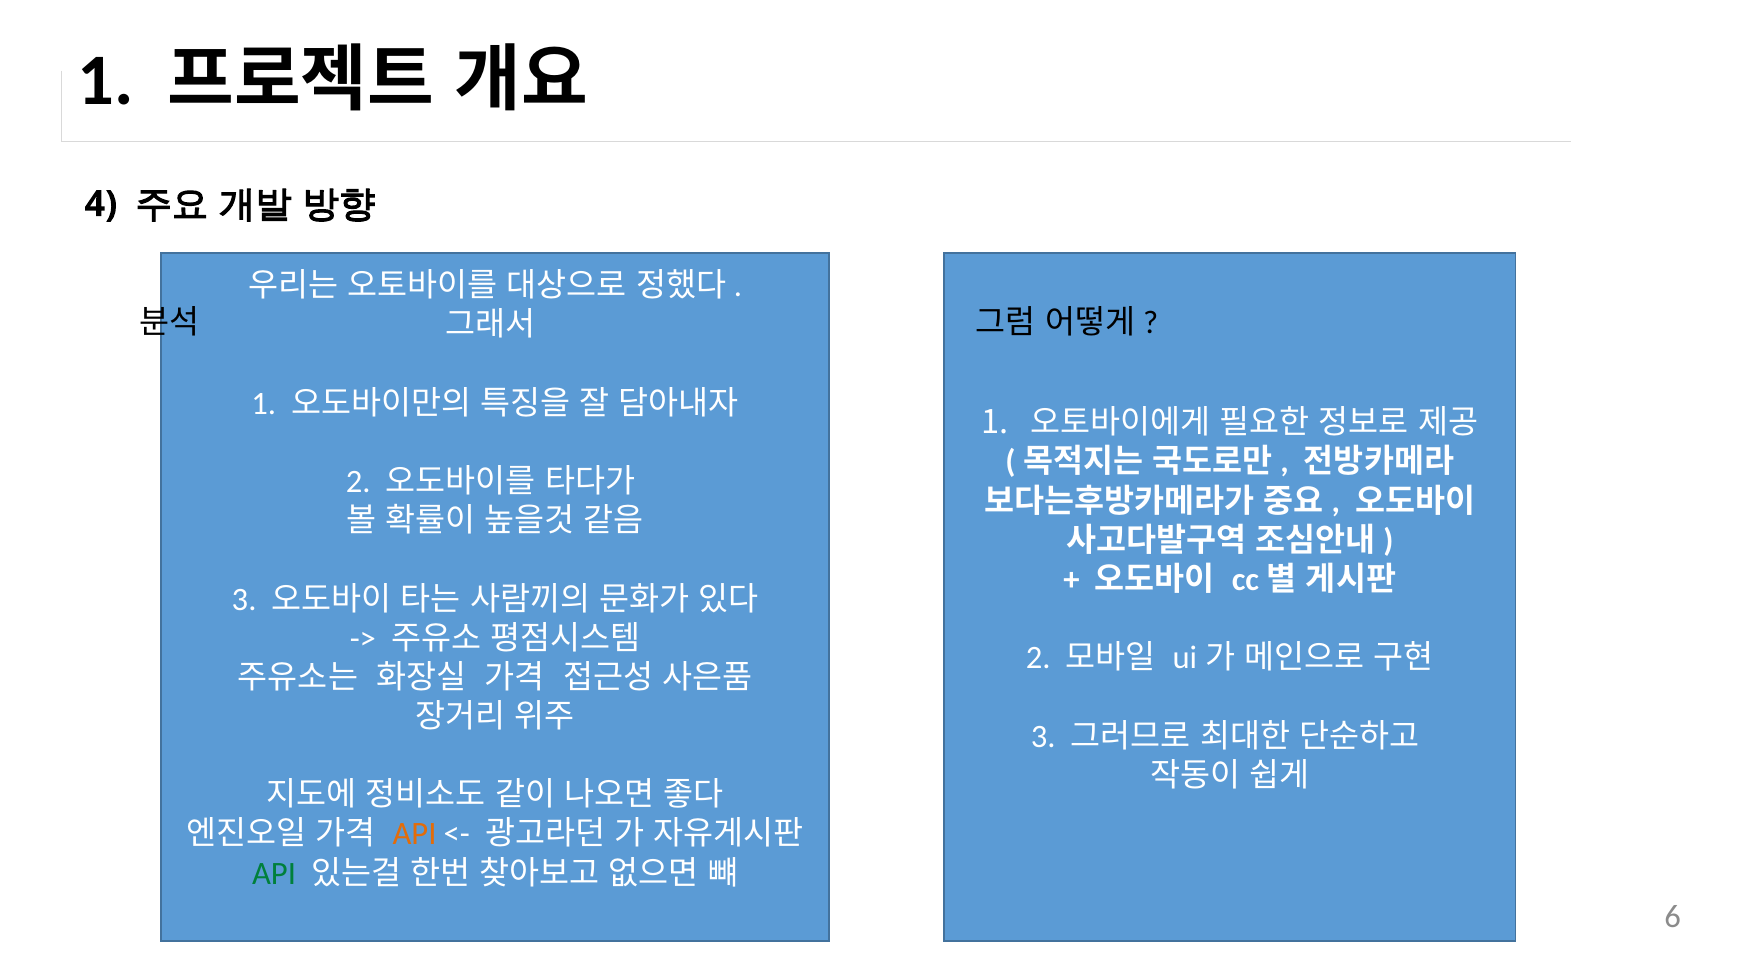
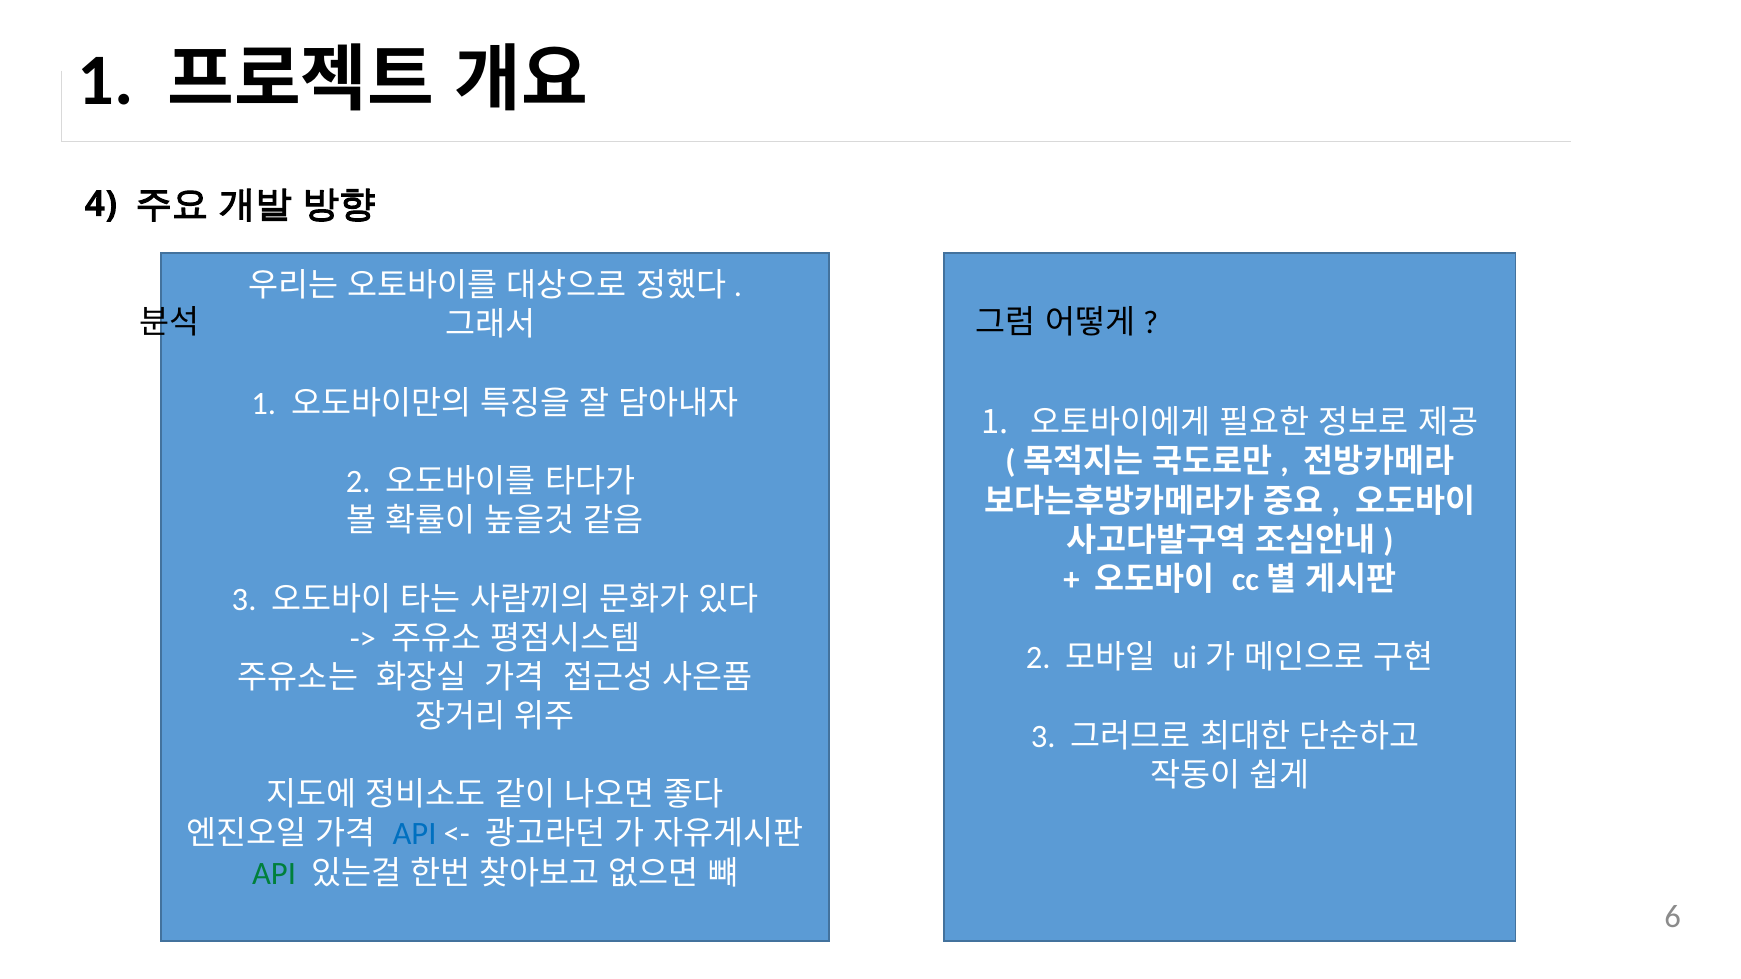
API at (415, 834) colour: orange -> blue
